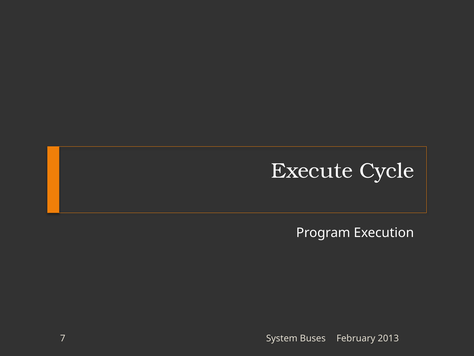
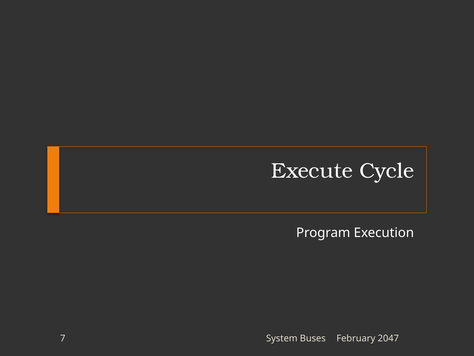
2013: 2013 -> 2047
